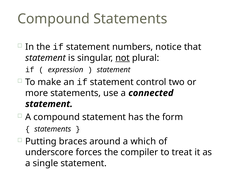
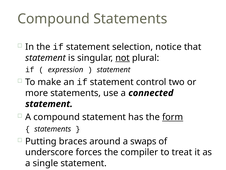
numbers: numbers -> selection
form underline: none -> present
which: which -> swaps
